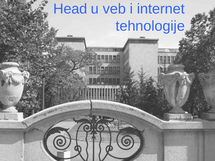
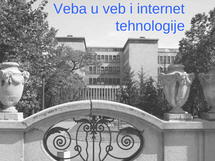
Head: Head -> Veba
